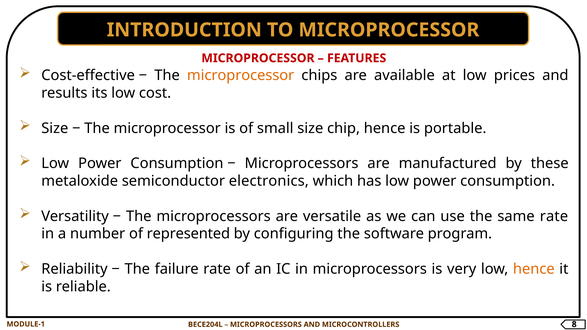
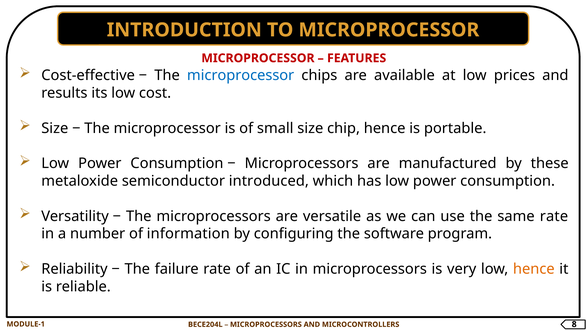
microprocessor at (241, 75) colour: orange -> blue
electronics: electronics -> introduced
represented: represented -> information
